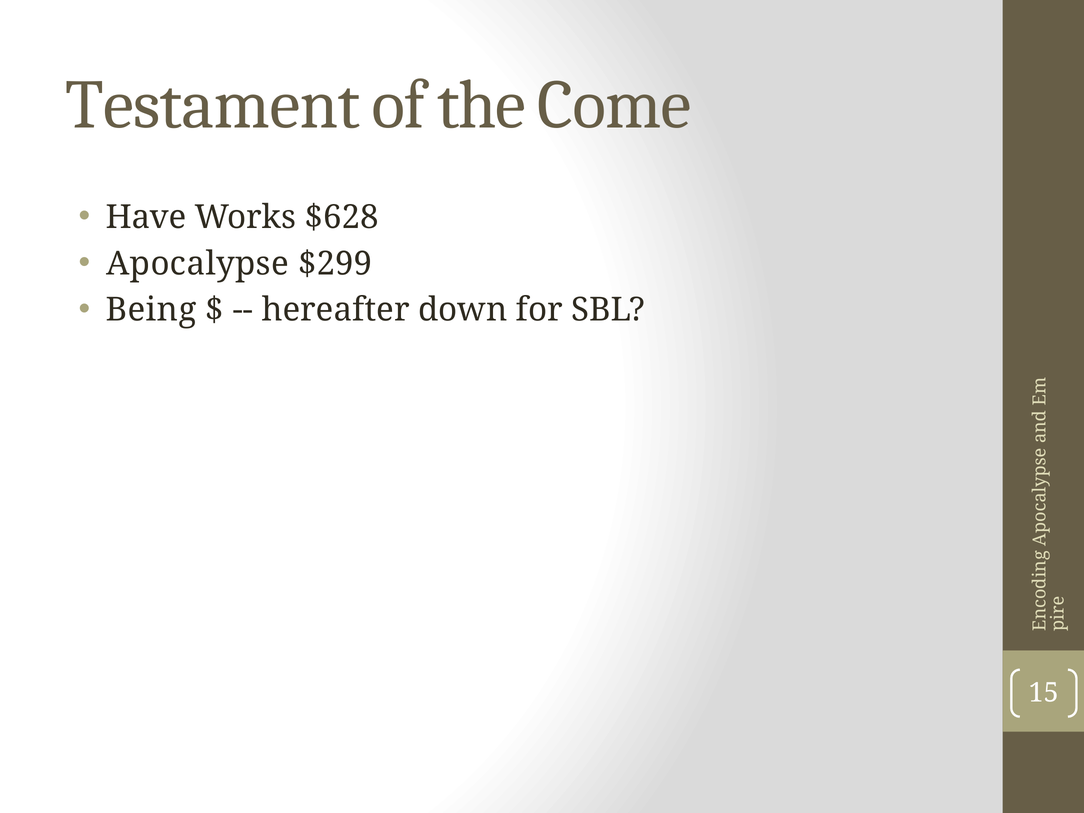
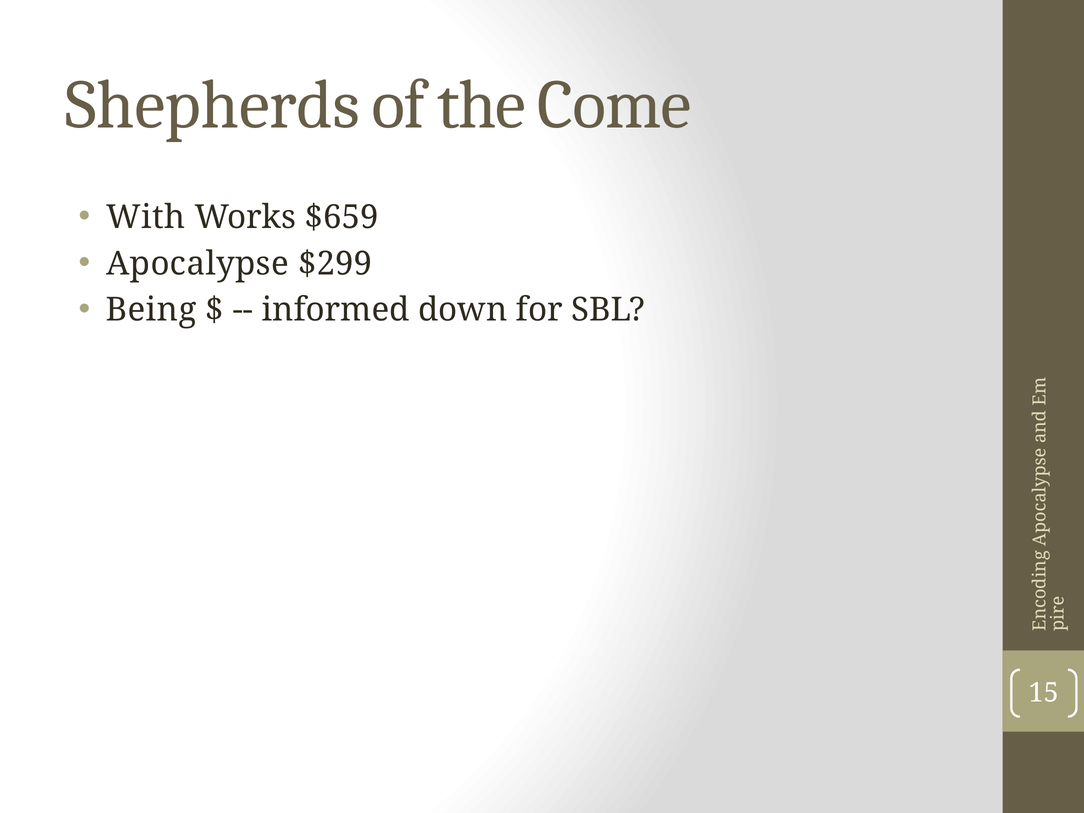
Testament: Testament -> Shepherds
Have: Have -> With
$628: $628 -> $659
hereafter: hereafter -> informed
